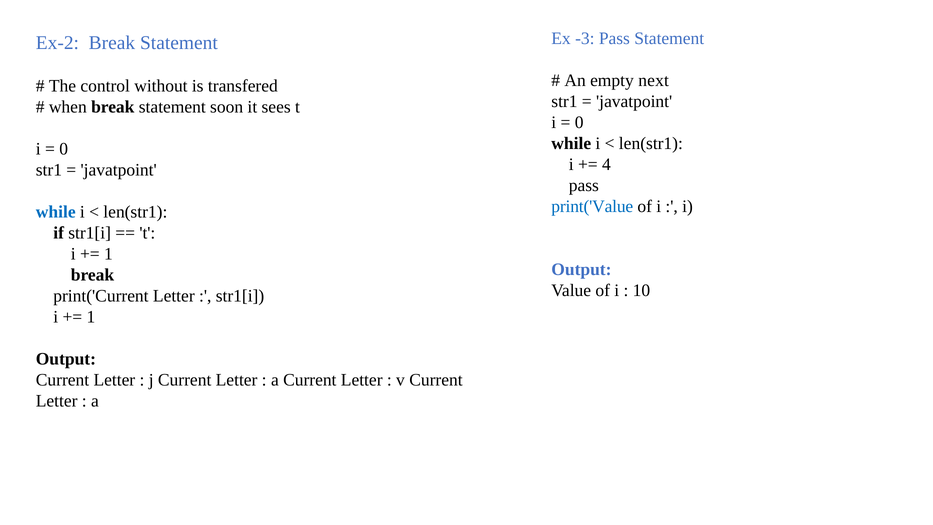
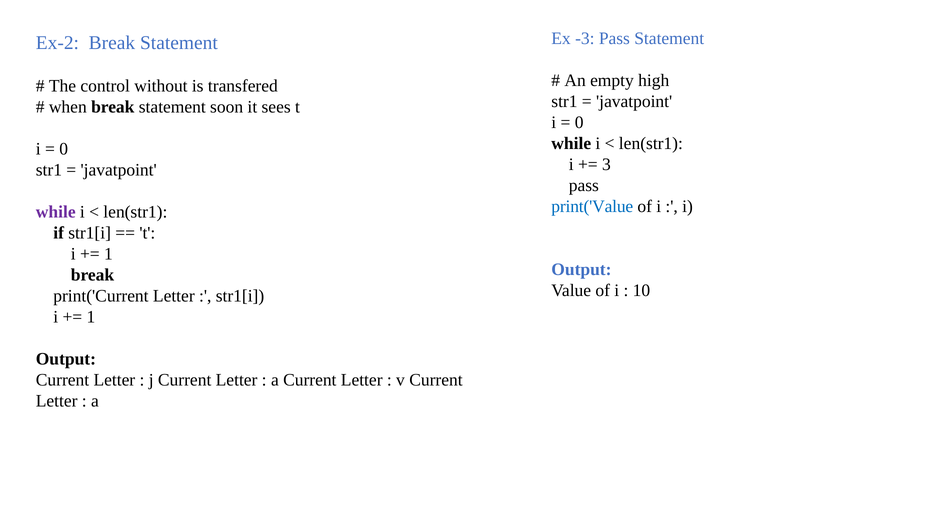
next: next -> high
4: 4 -> 3
while at (56, 212) colour: blue -> purple
